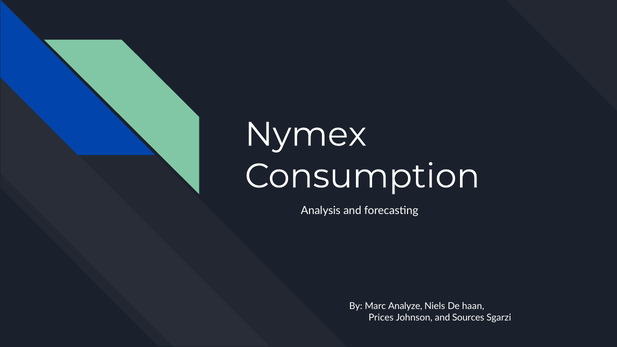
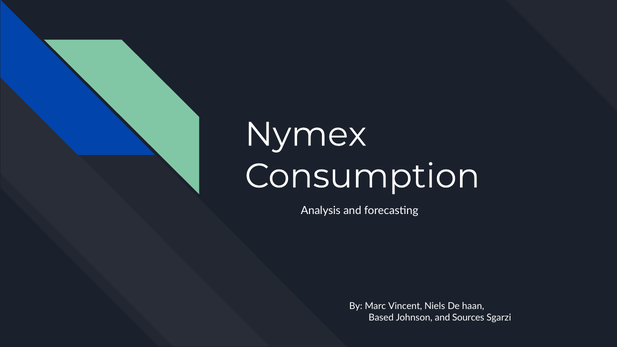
Analyze: Analyze -> Vincent
Prices: Prices -> Based
